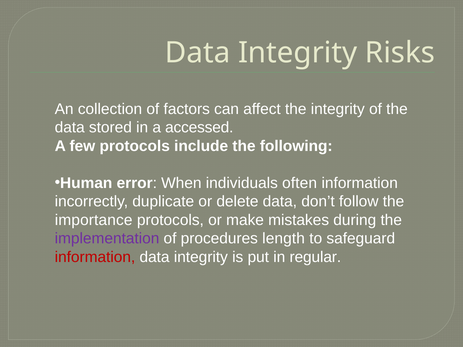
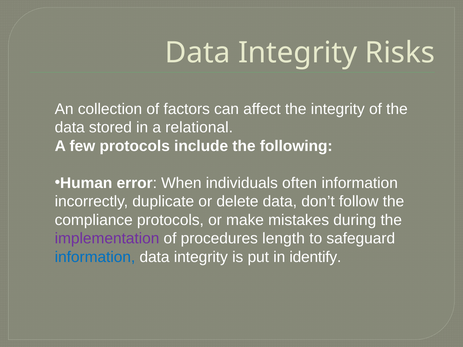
accessed: accessed -> relational
importance: importance -> compliance
information at (95, 257) colour: red -> blue
regular: regular -> identify
